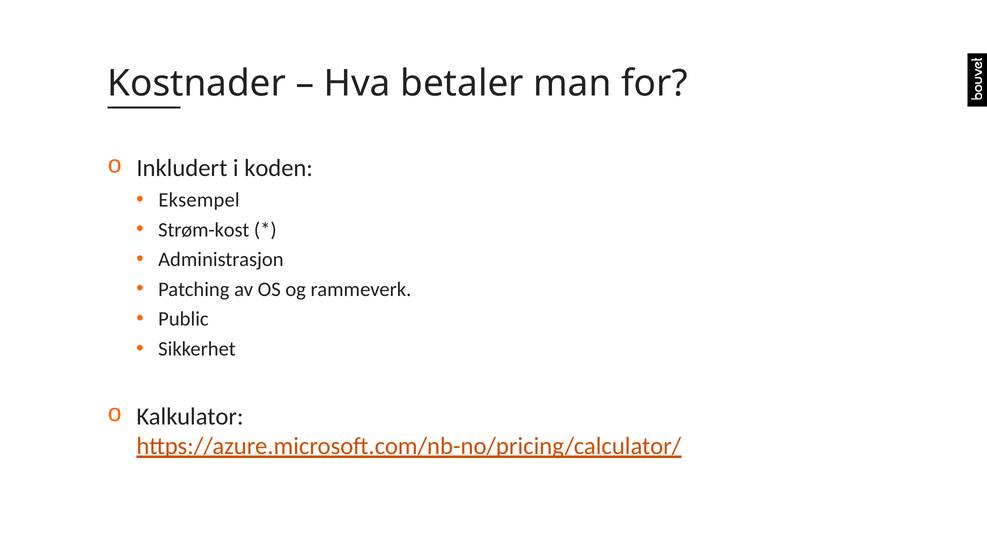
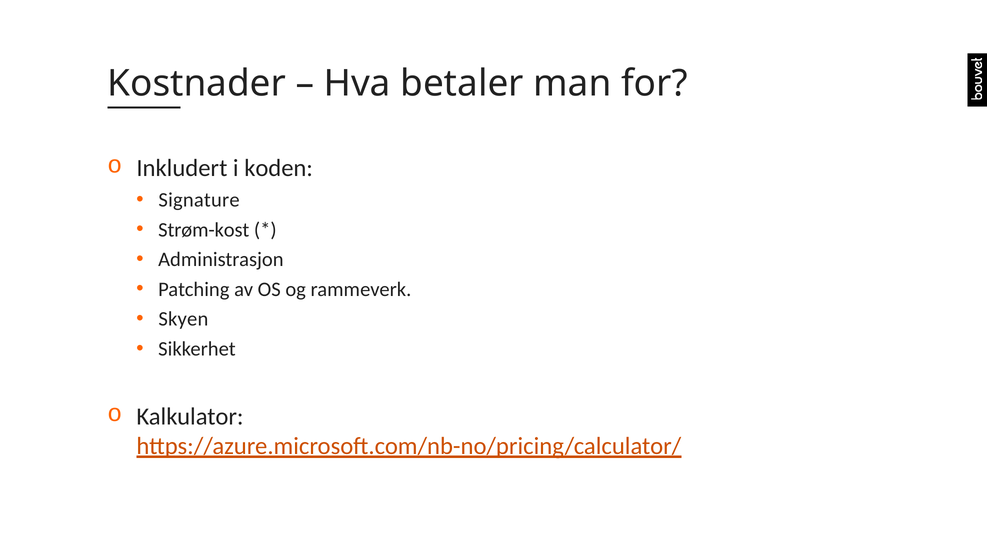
Eksempel: Eksempel -> Signature
Public: Public -> Skyen
